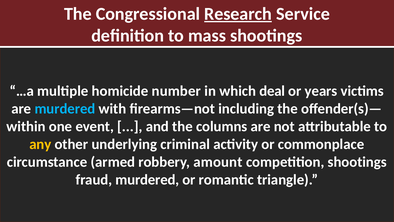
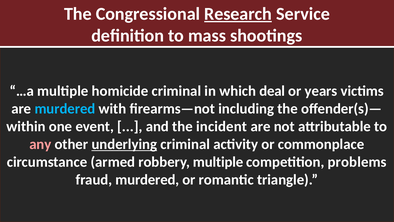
homicide number: number -> criminal
columns: columns -> incident
any colour: yellow -> pink
underlying underline: none -> present
robbery amount: amount -> multiple
competition shootings: shootings -> problems
